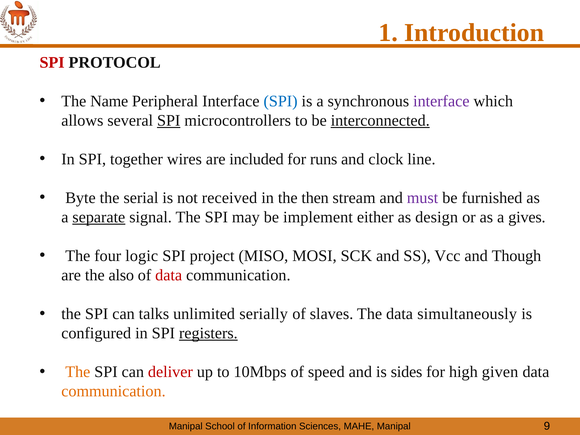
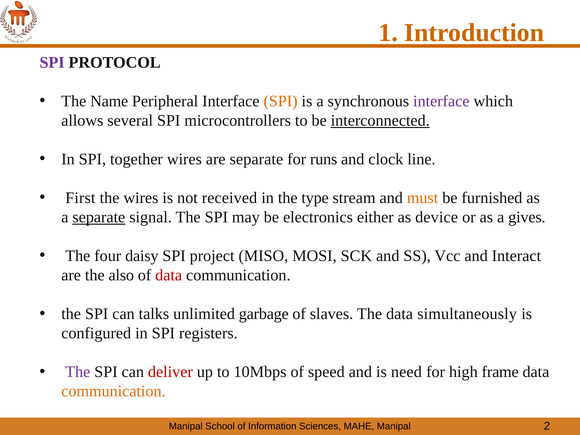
SPI at (52, 62) colour: red -> purple
SPI at (281, 101) colour: blue -> orange
SPI at (169, 121) underline: present -> none
are included: included -> separate
Byte: Byte -> First
the serial: serial -> wires
then: then -> type
must colour: purple -> orange
implement: implement -> electronics
design: design -> device
logic: logic -> daisy
Though: Though -> Interact
serially: serially -> garbage
registers underline: present -> none
The at (78, 372) colour: orange -> purple
sides: sides -> need
given: given -> frame
9: 9 -> 2
